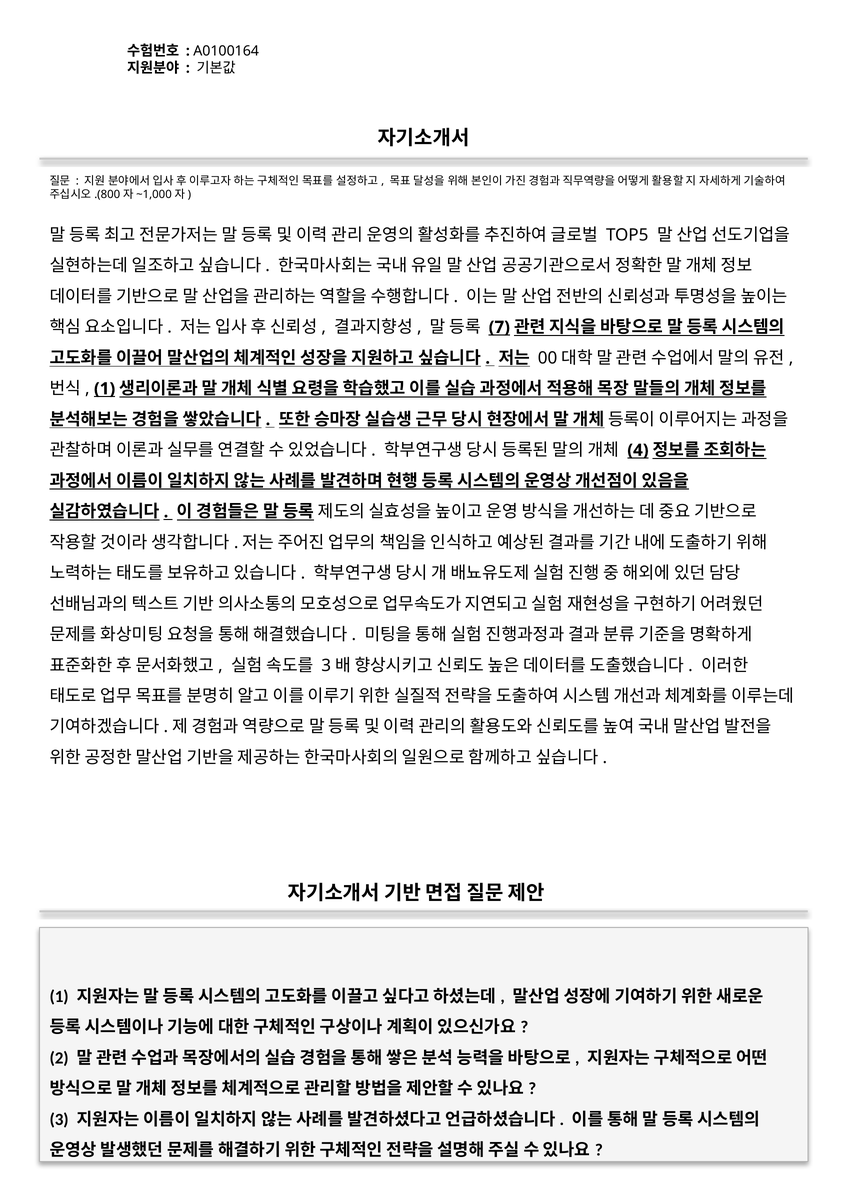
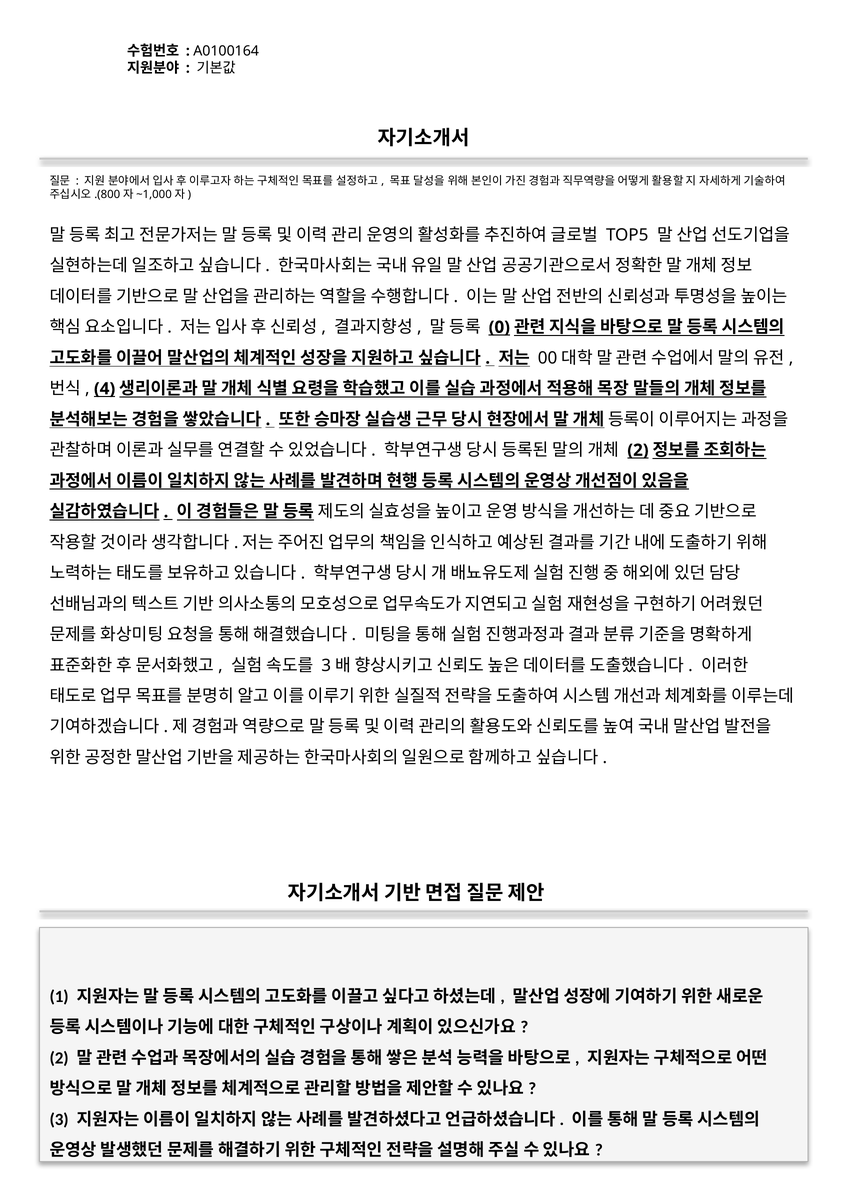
7: 7 -> 0
1 at (105, 389): 1 -> 4
4 at (638, 450): 4 -> 2
